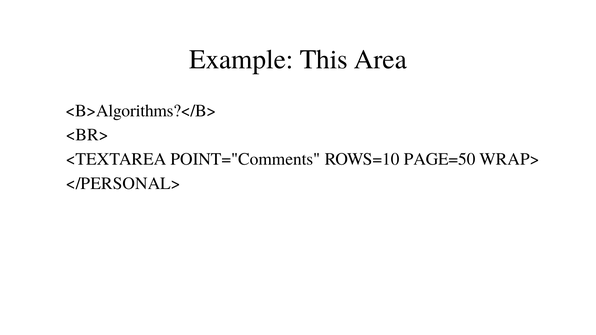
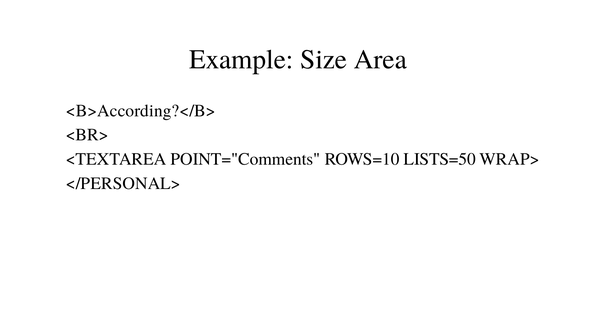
This: This -> Size
<B>Algorithms?</B>: <B>Algorithms?</B> -> <B>According?</B>
PAGE=50: PAGE=50 -> LISTS=50
